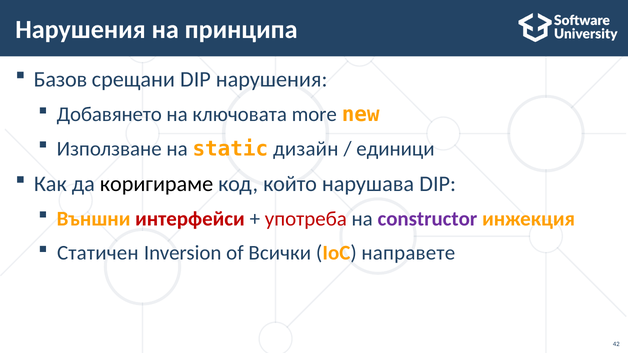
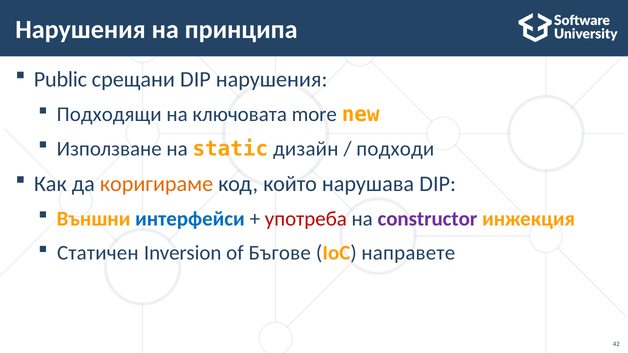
Базов: Базов -> Public
Добавянето: Добавянето -> Подходящи
единици: единици -> подходи
коригираме colour: black -> orange
интерфейси colour: red -> blue
Всички: Всички -> Бъгове
